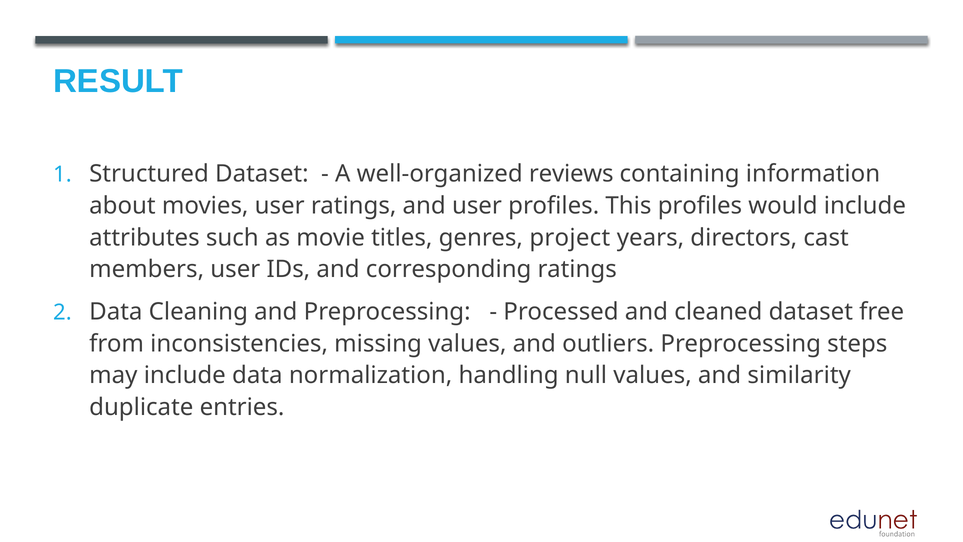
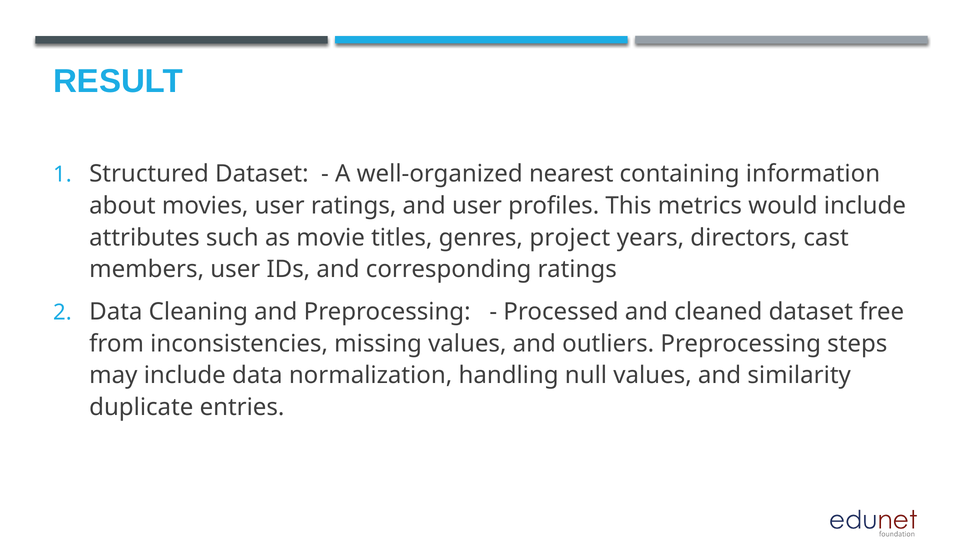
reviews: reviews -> nearest
This profiles: profiles -> metrics
